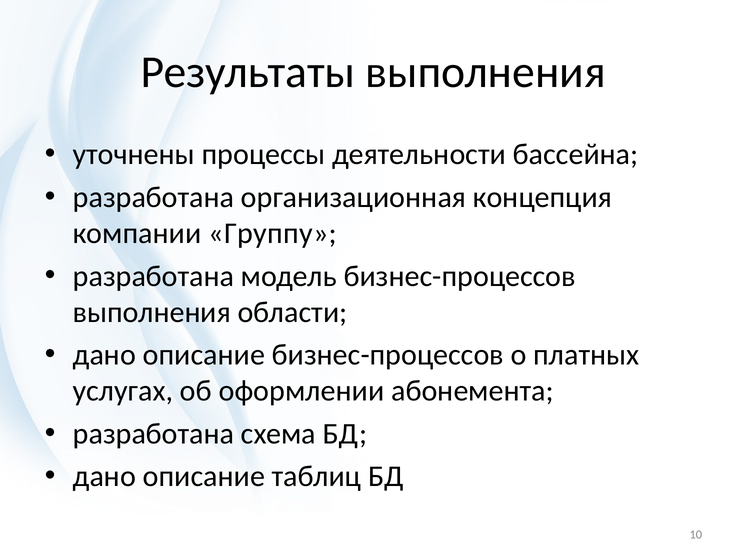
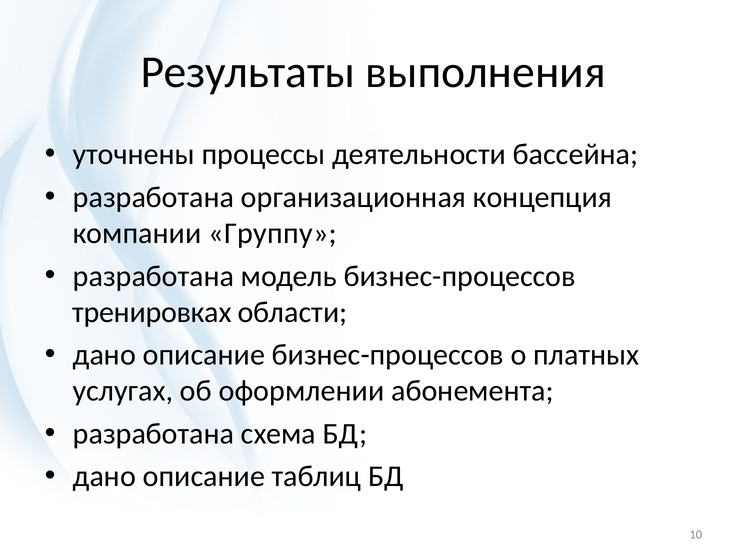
выполнения at (152, 312): выполнения -> тренировках
